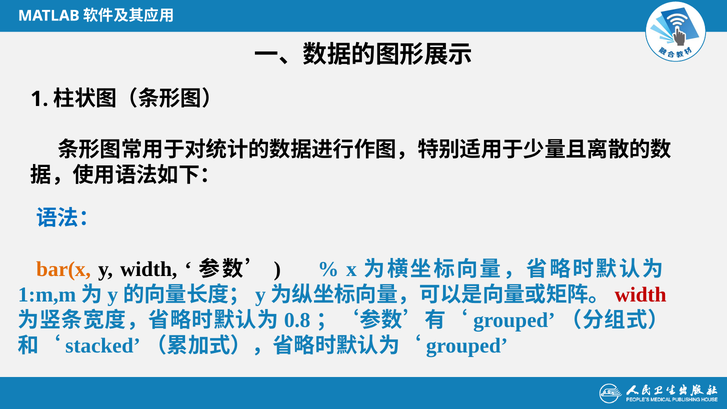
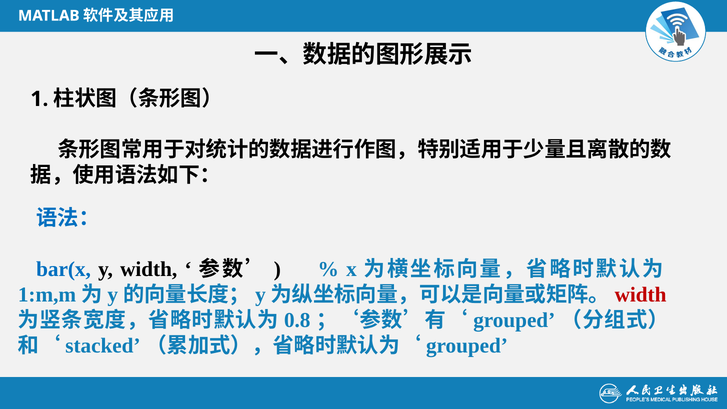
bar(x colour: orange -> blue
